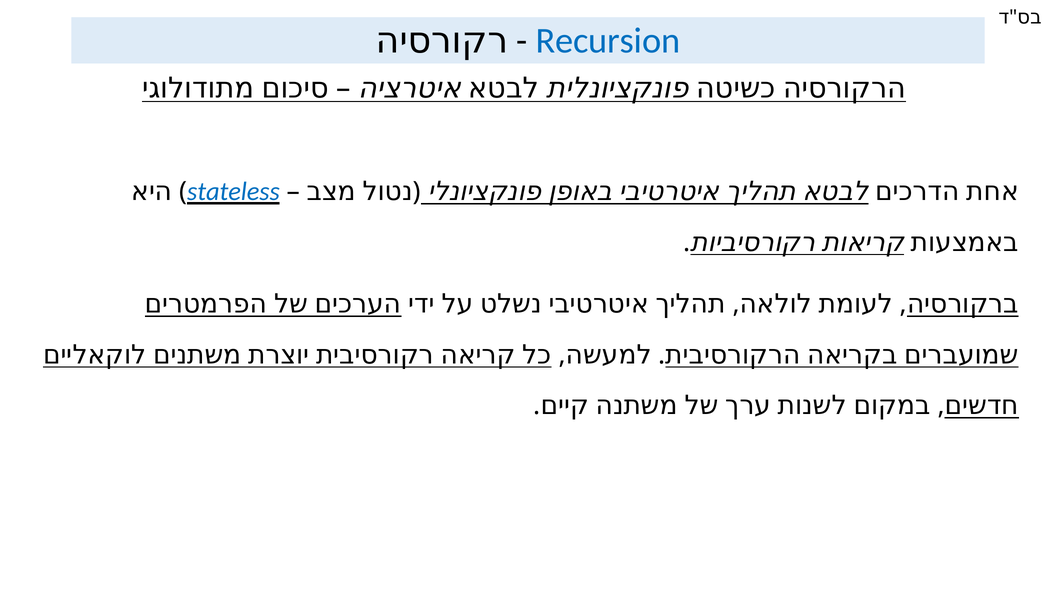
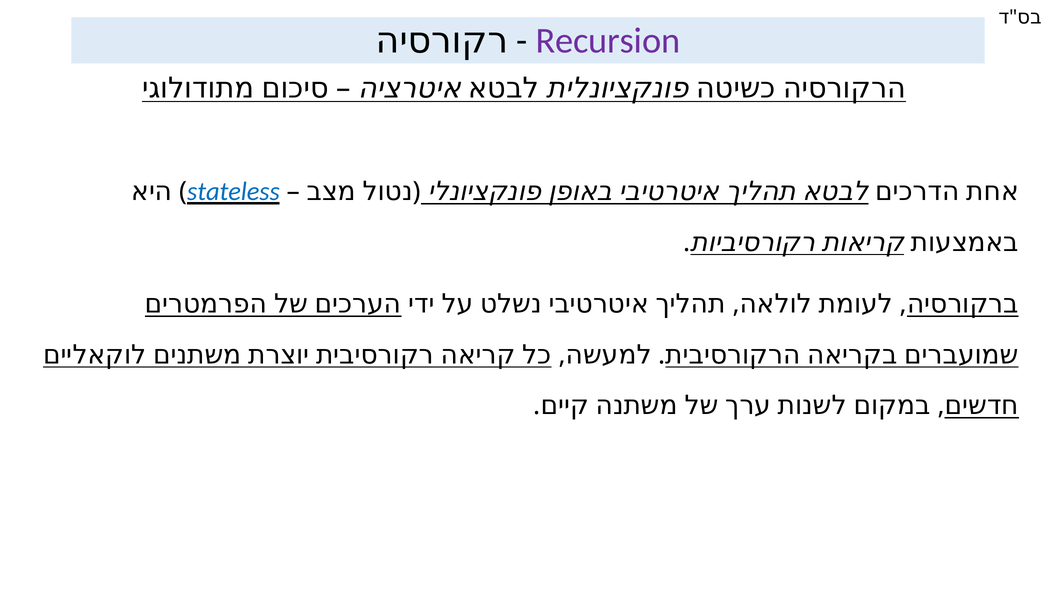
Recursion colour: blue -> purple
